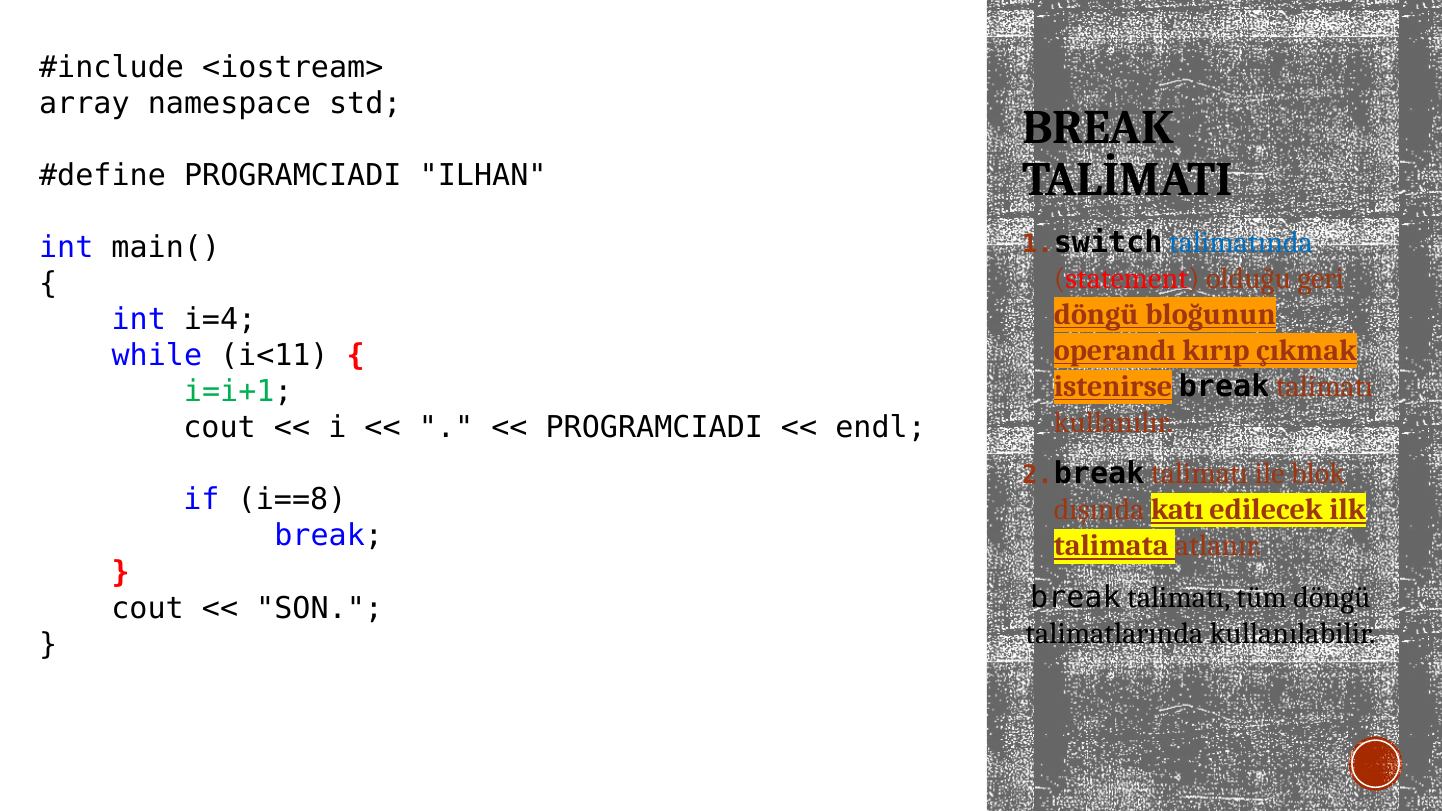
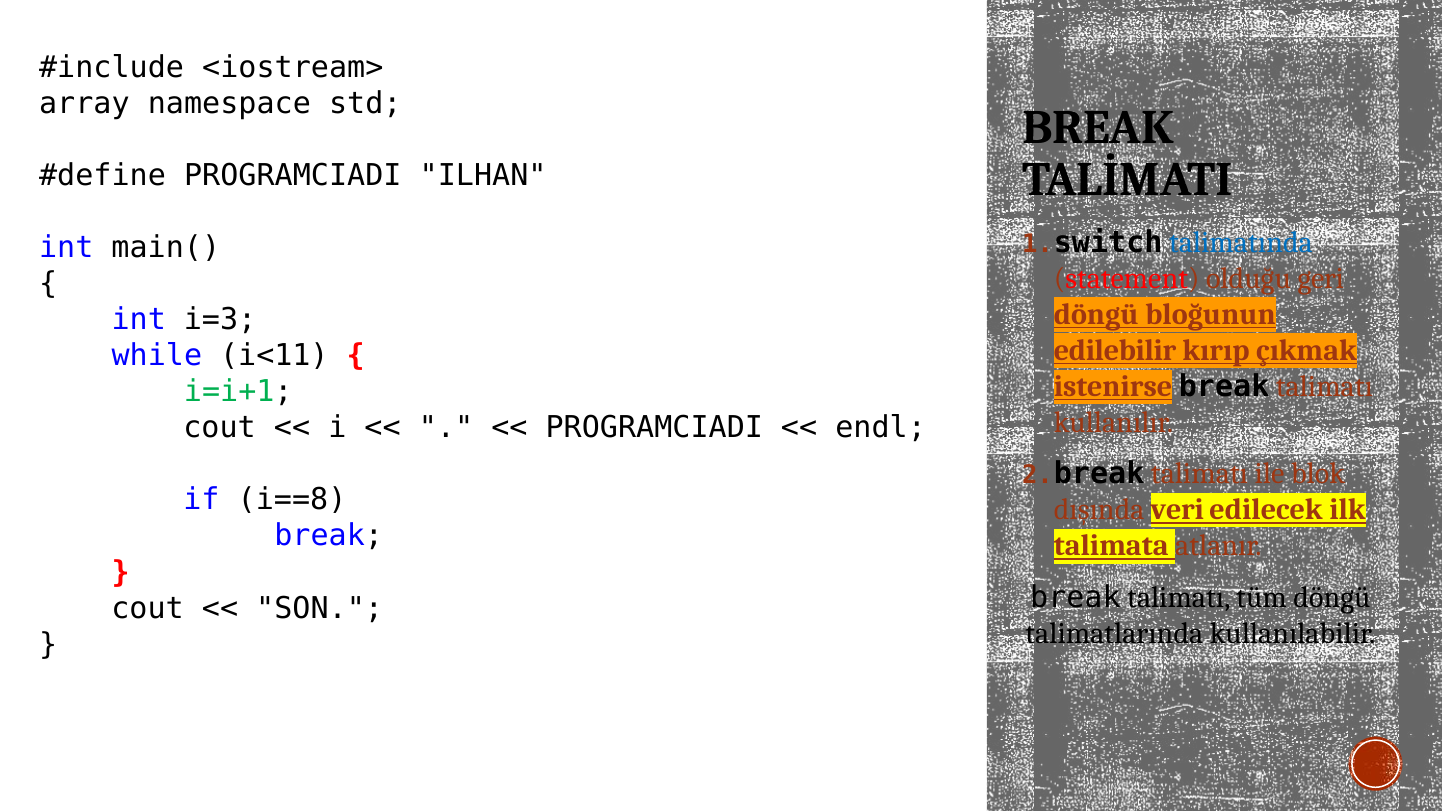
i=4: i=4 -> i=3
operandı: operandı -> edilebilir
katı: katı -> veri
